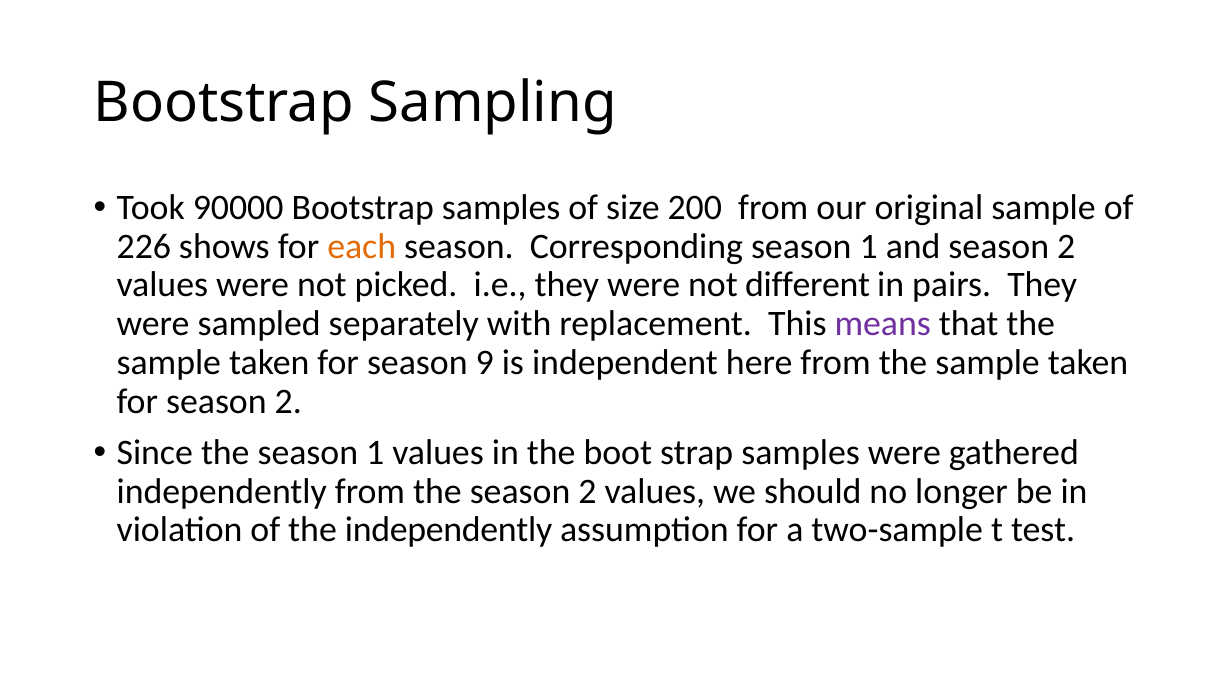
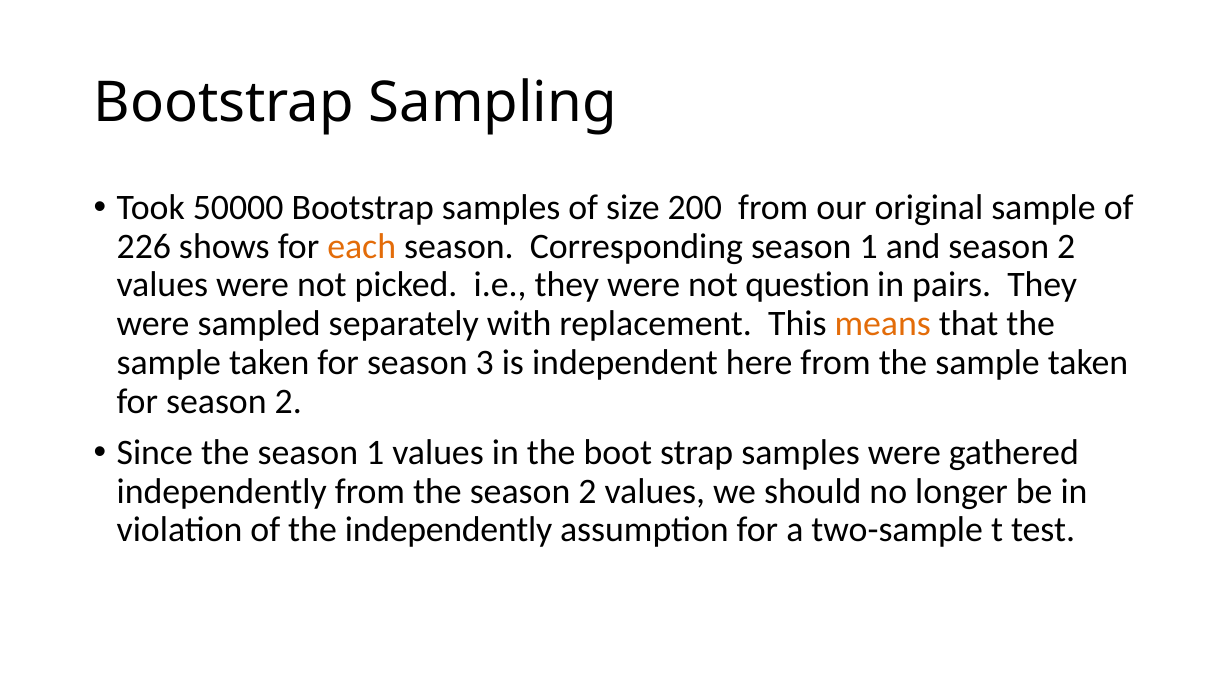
90000: 90000 -> 50000
different: different -> question
means colour: purple -> orange
9: 9 -> 3
